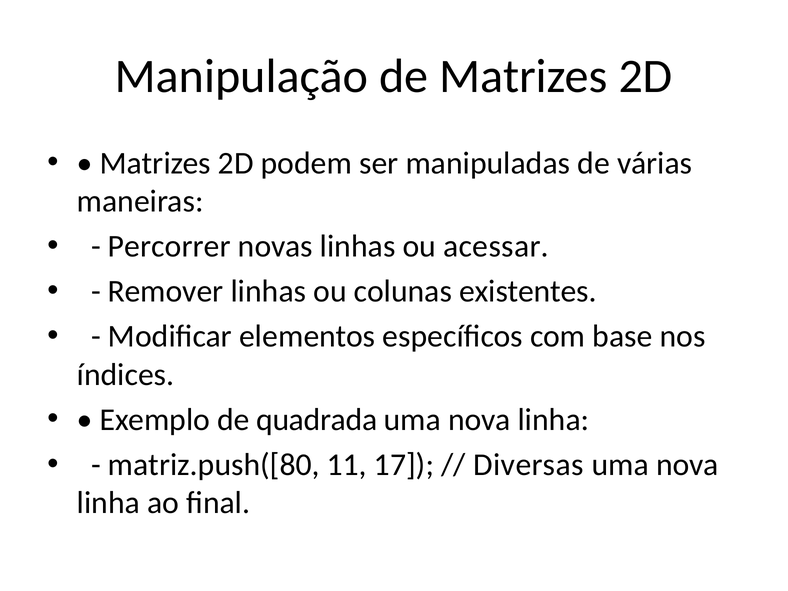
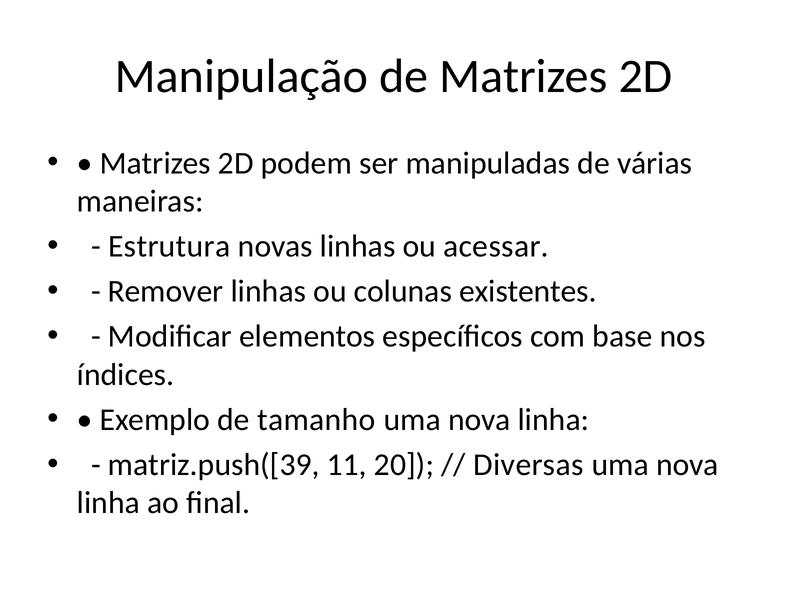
Percorrer: Percorrer -> Estrutura
quadrada: quadrada -> tamanho
matriz.push([80: matriz.push([80 -> matriz.push([39
17: 17 -> 20
